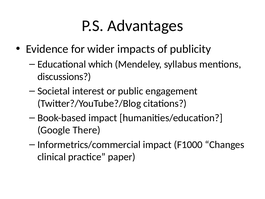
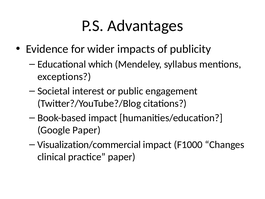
discussions: discussions -> exceptions
Google There: There -> Paper
Informetrics/commercial: Informetrics/commercial -> Visualization/commercial
